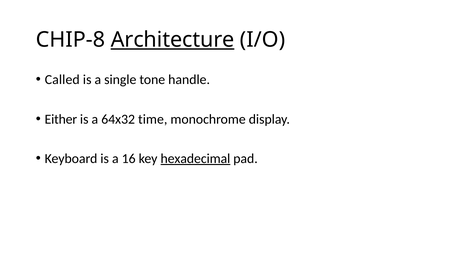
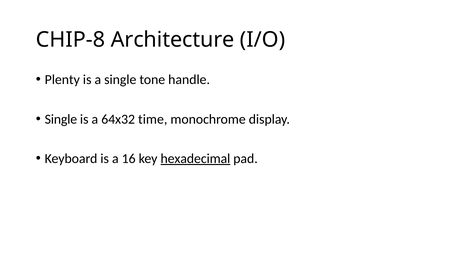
Architecture underline: present -> none
Called: Called -> Plenty
Either at (61, 119): Either -> Single
